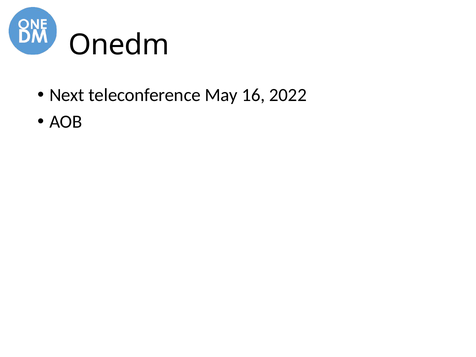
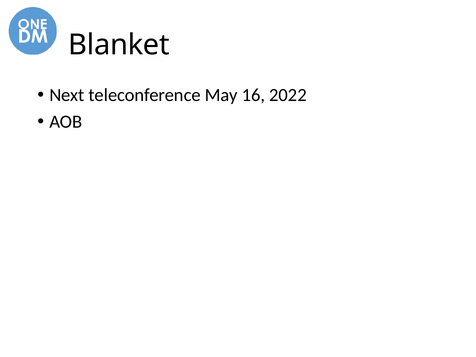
Onedm: Onedm -> Blanket
